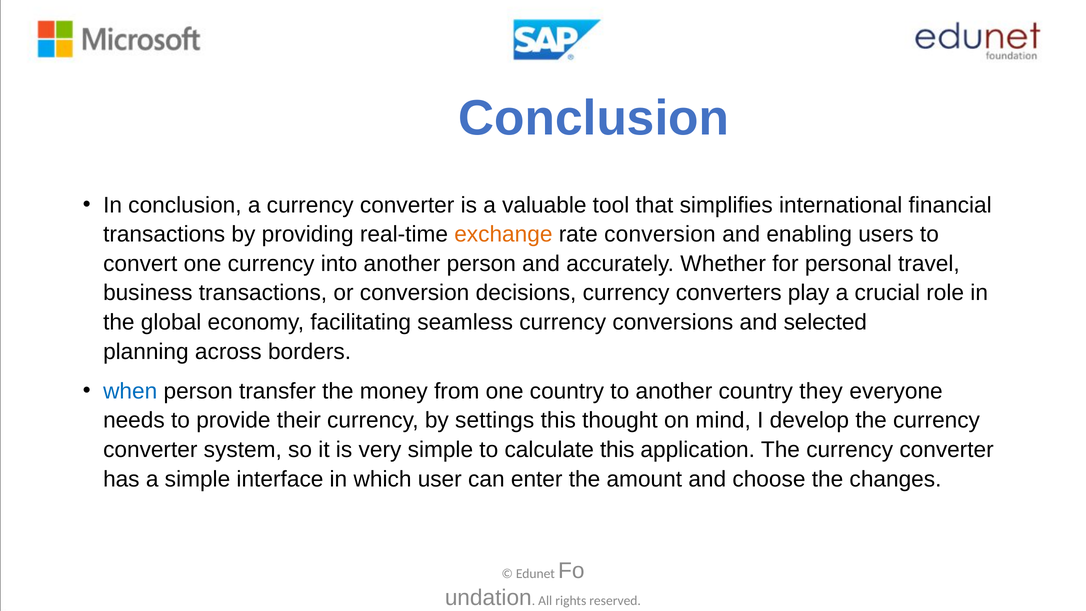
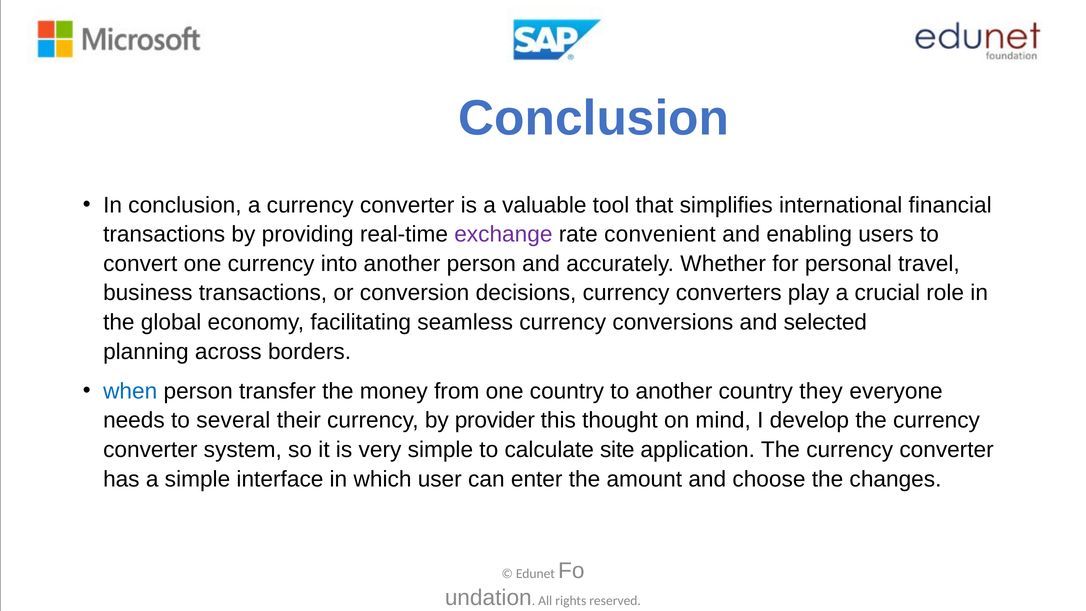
exchange colour: orange -> purple
rate conversion: conversion -> convenient
provide: provide -> several
settings: settings -> provider
calculate this: this -> site
